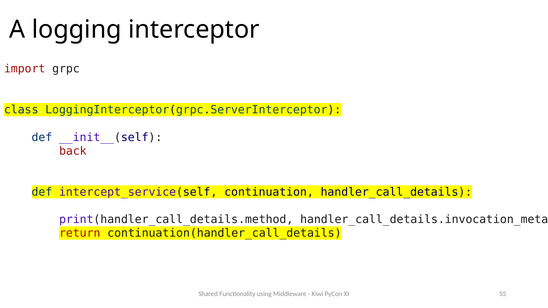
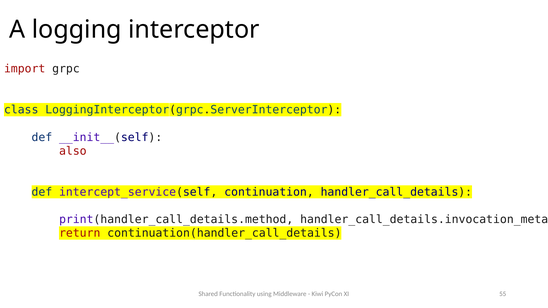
back: back -> also
